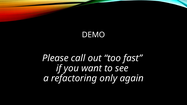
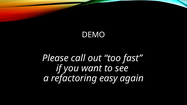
only: only -> easy
